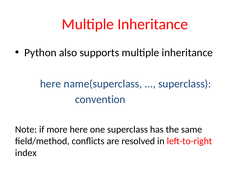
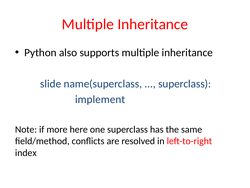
here at (51, 84): here -> slide
convention: convention -> implement
